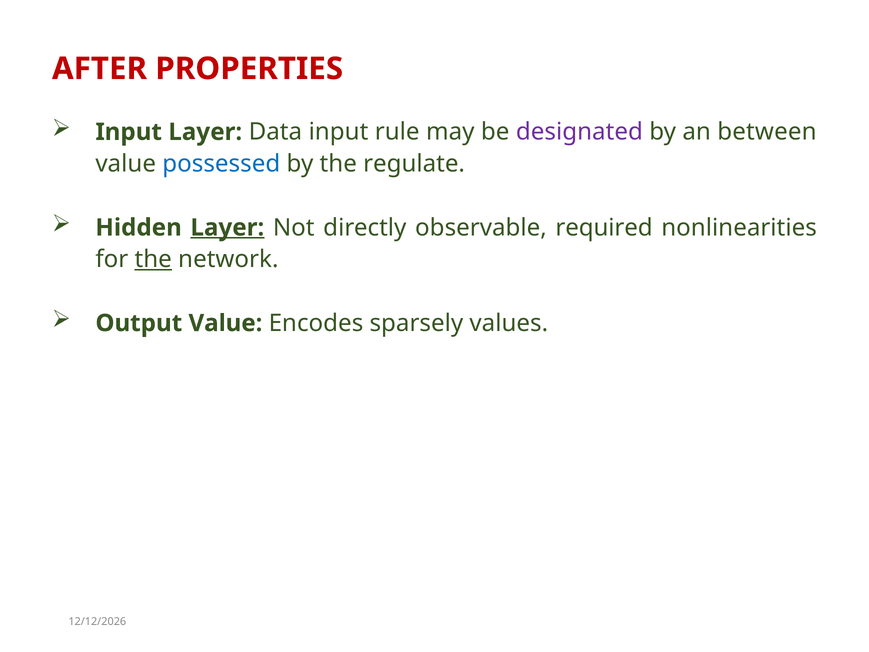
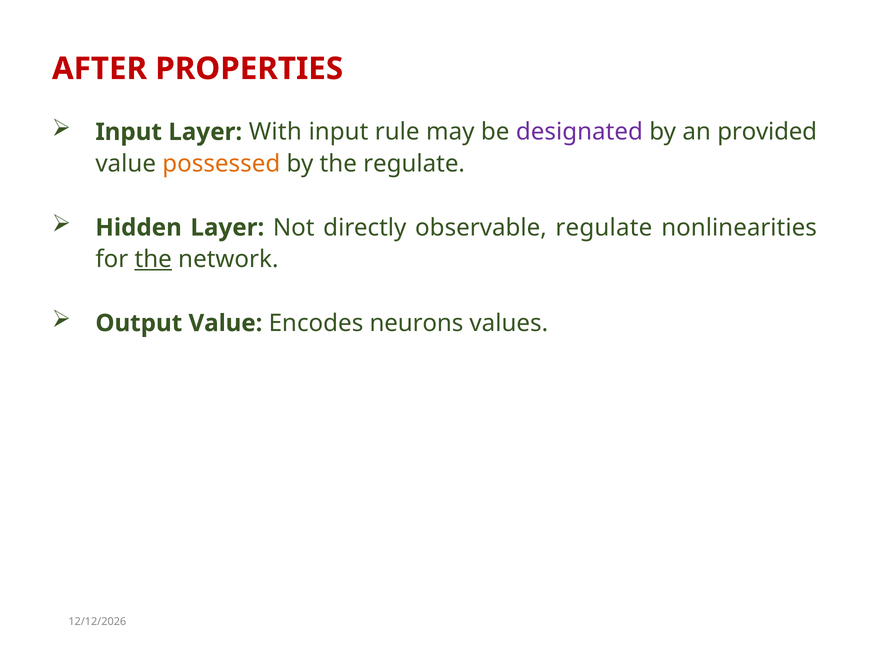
Data: Data -> With
between: between -> provided
possessed colour: blue -> orange
Layer at (227, 227) underline: present -> none
observable required: required -> regulate
sparsely: sparsely -> neurons
